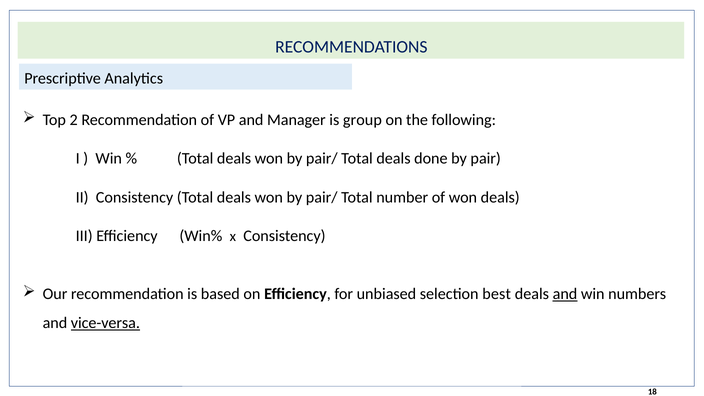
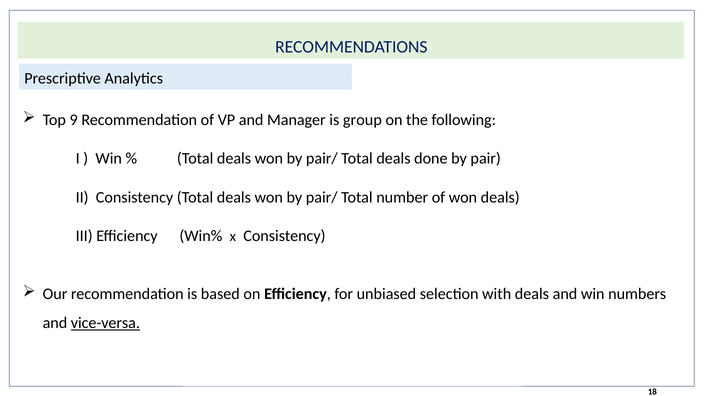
2: 2 -> 9
best: best -> with
and at (565, 294) underline: present -> none
